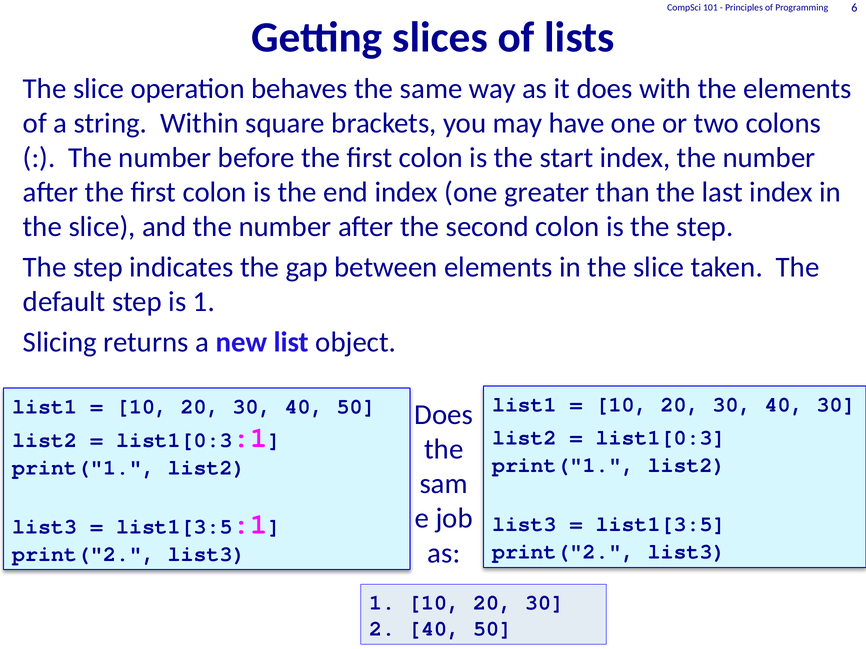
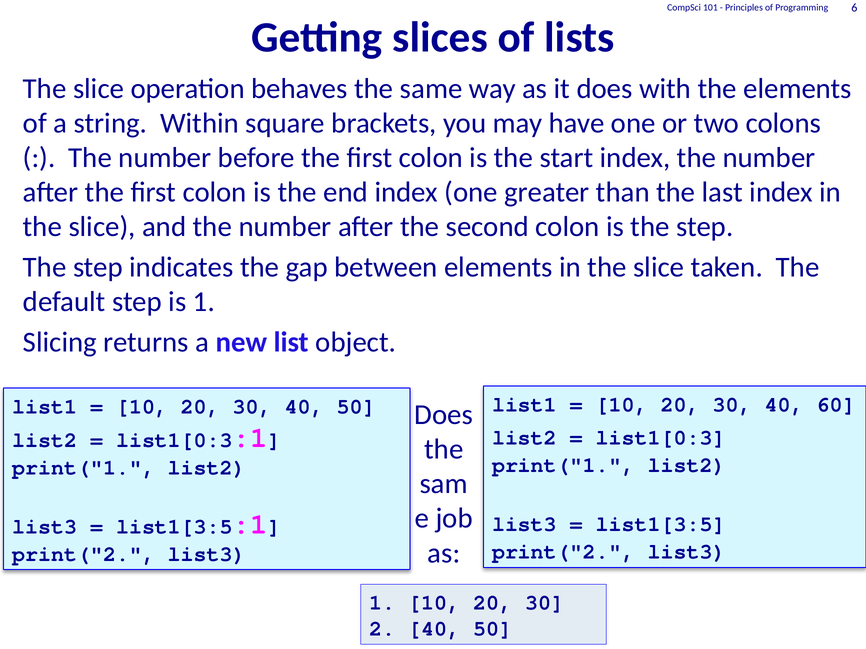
40 30: 30 -> 60
